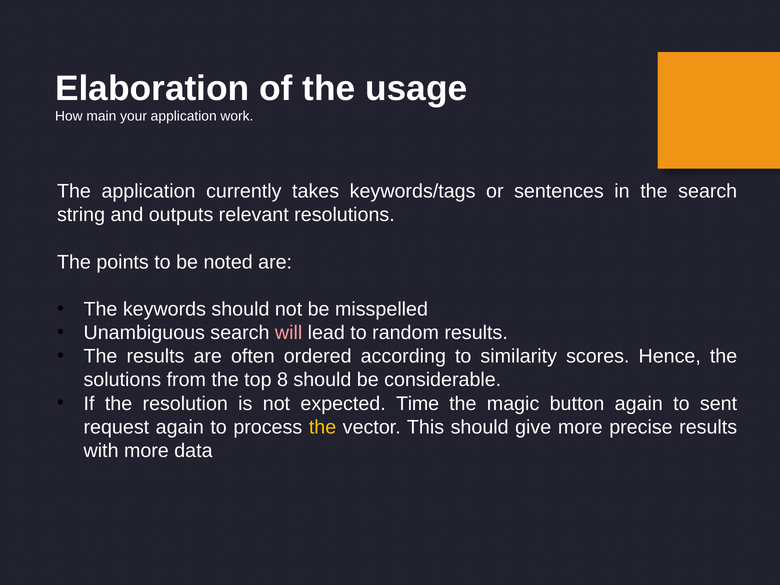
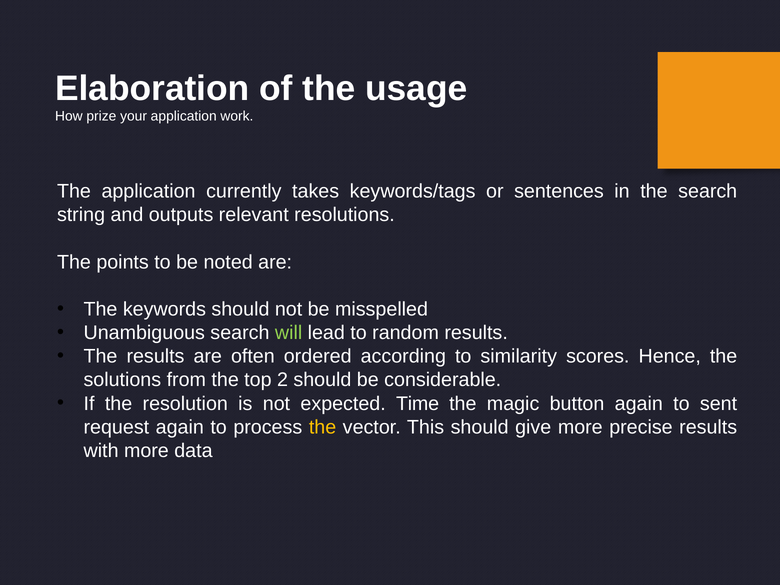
main: main -> prize
will colour: pink -> light green
8: 8 -> 2
